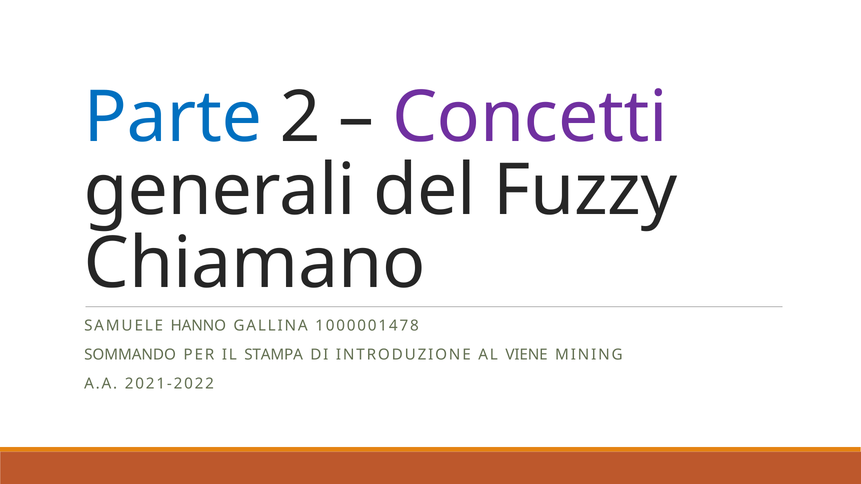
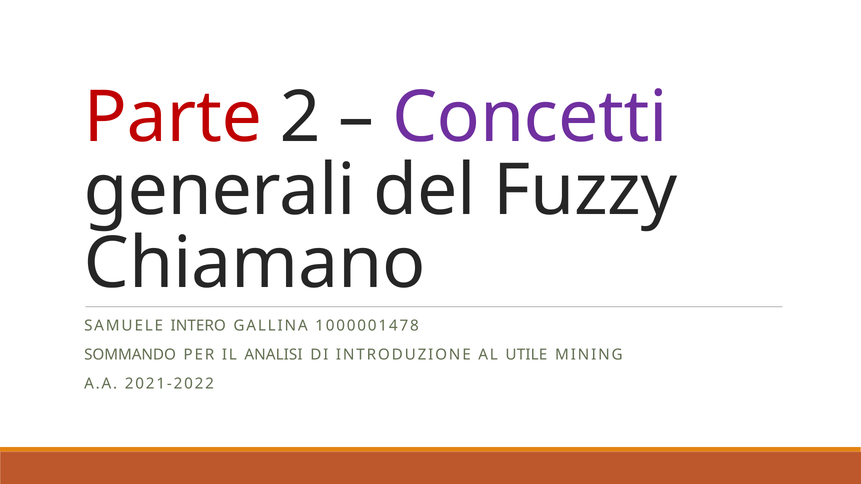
Parte colour: blue -> red
HANNO: HANNO -> INTERO
STAMPA: STAMPA -> ANALISI
VIENE: VIENE -> UTILE
